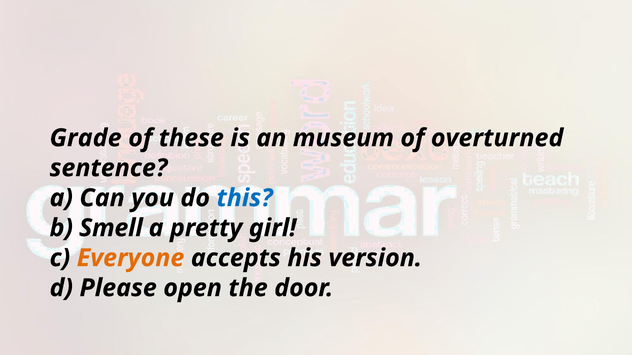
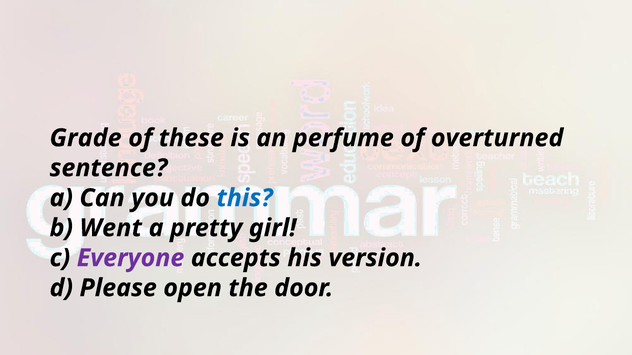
museum: museum -> perfume
Smell: Smell -> Went
Everyone colour: orange -> purple
